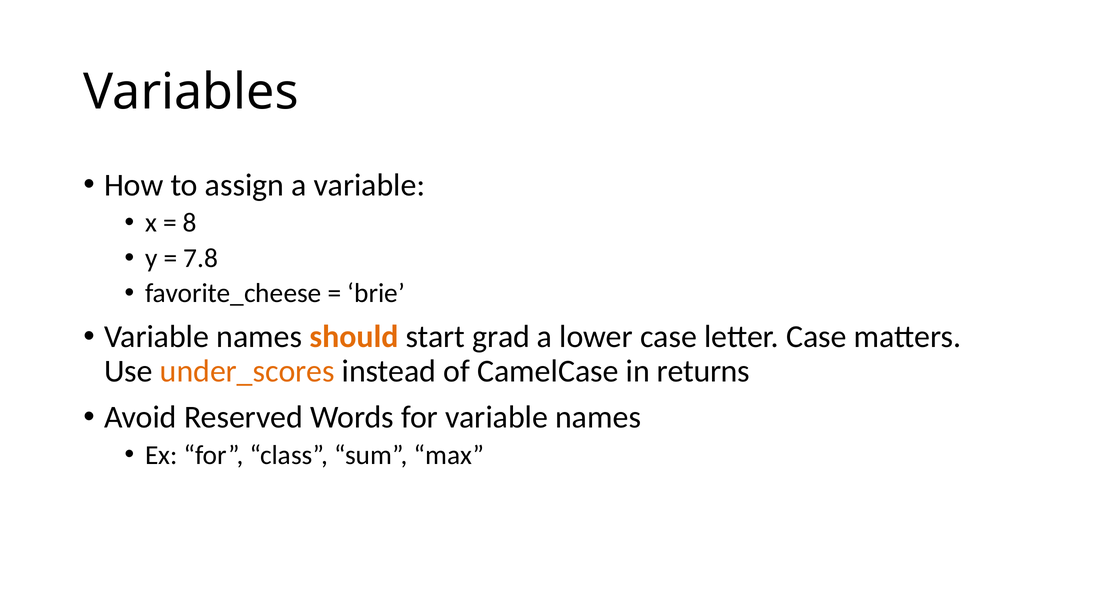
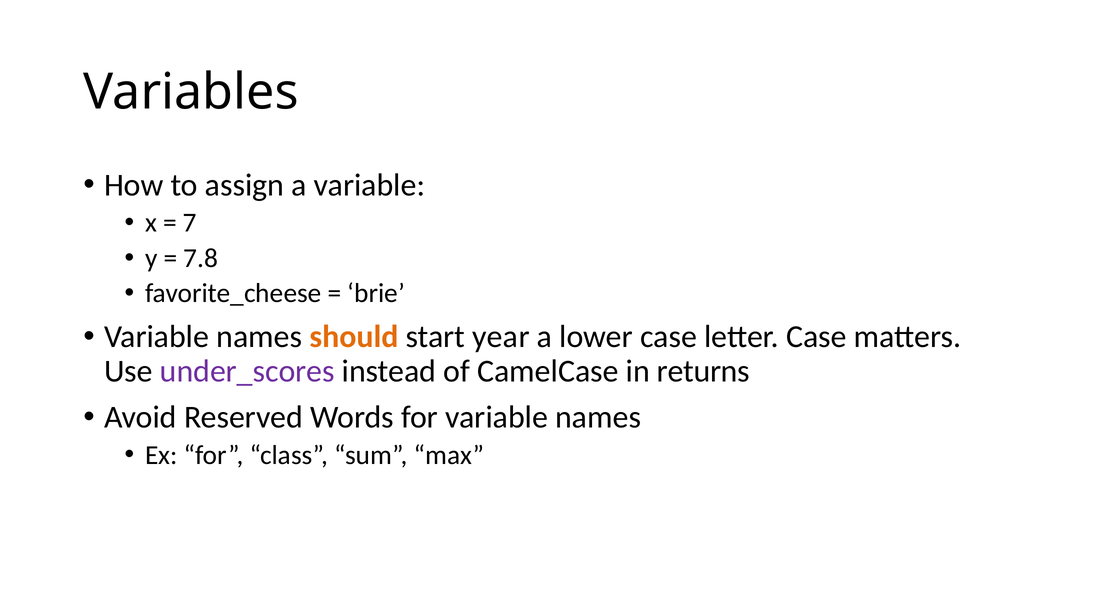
8: 8 -> 7
grad: grad -> year
under_scores colour: orange -> purple
